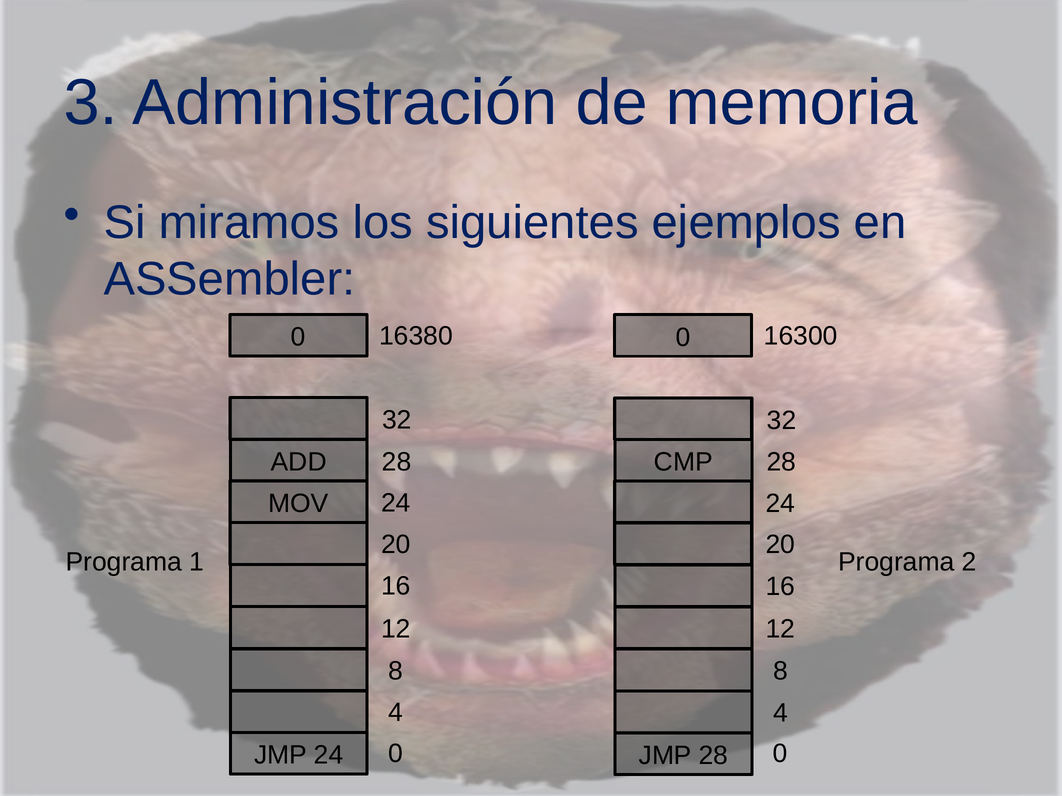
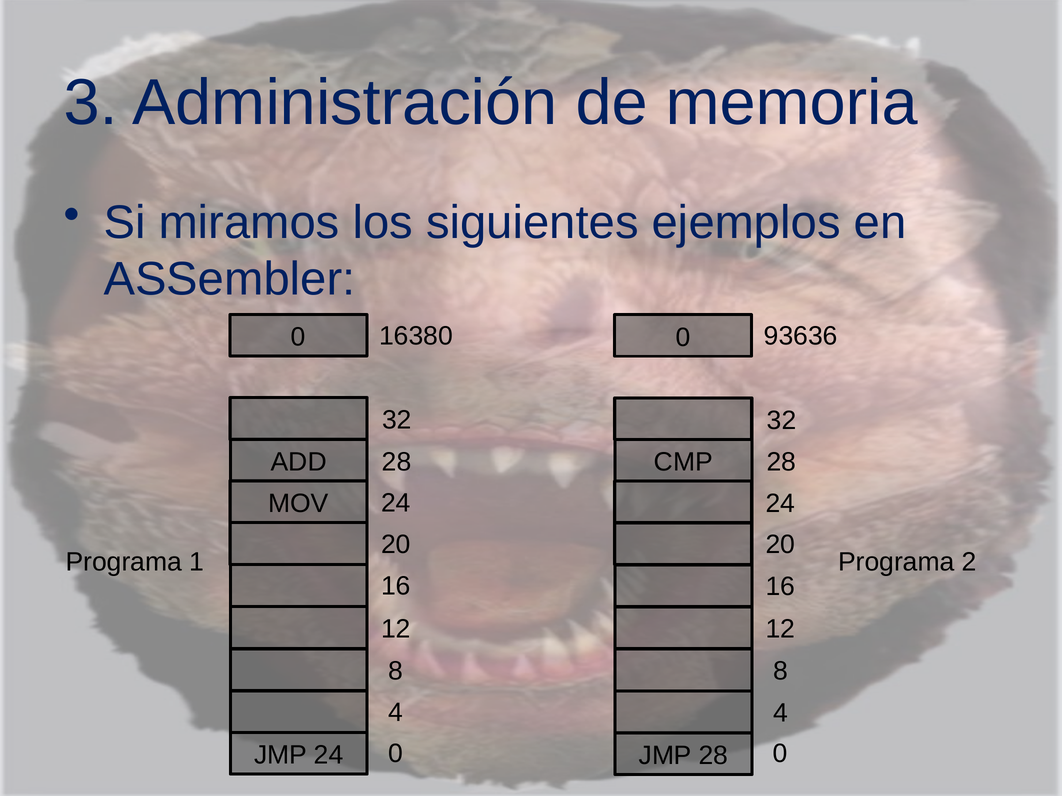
16300: 16300 -> 93636
